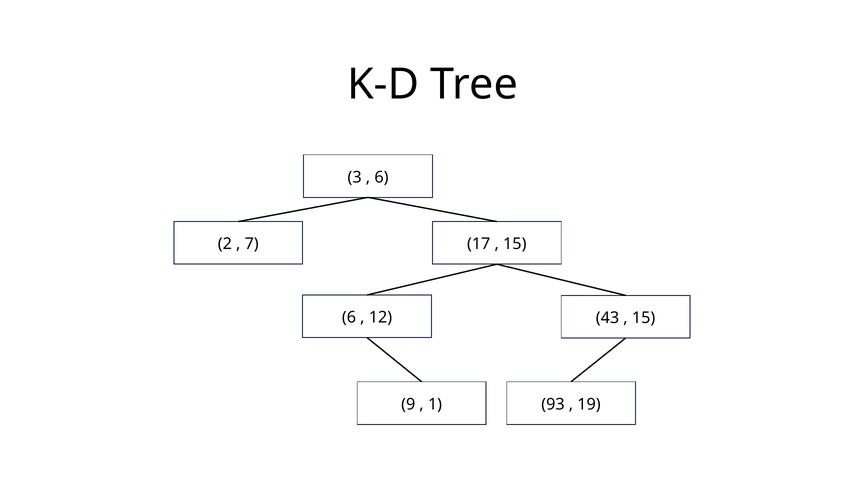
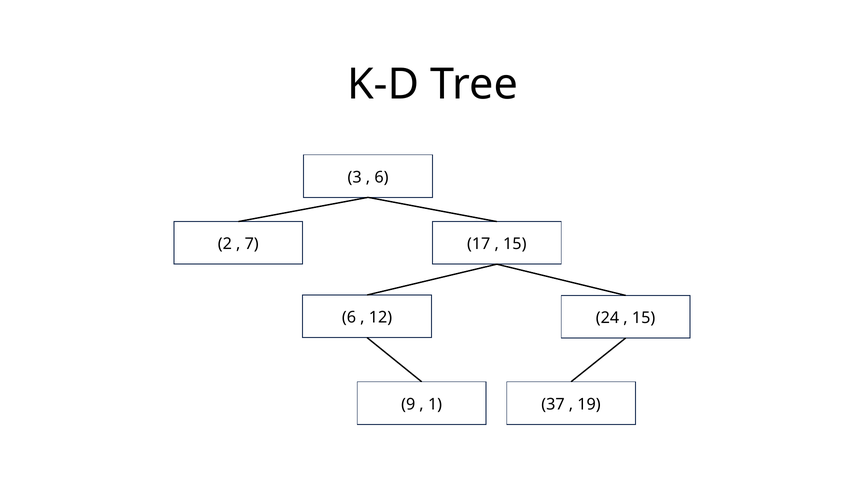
43: 43 -> 24
93: 93 -> 37
